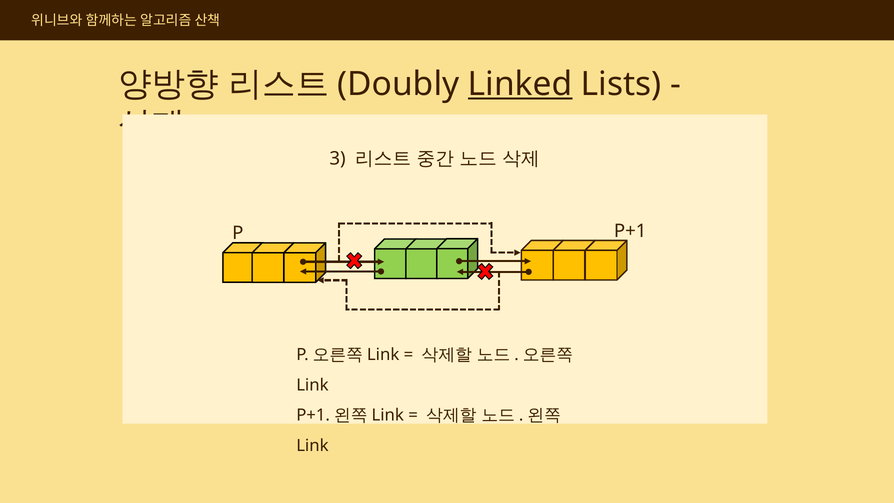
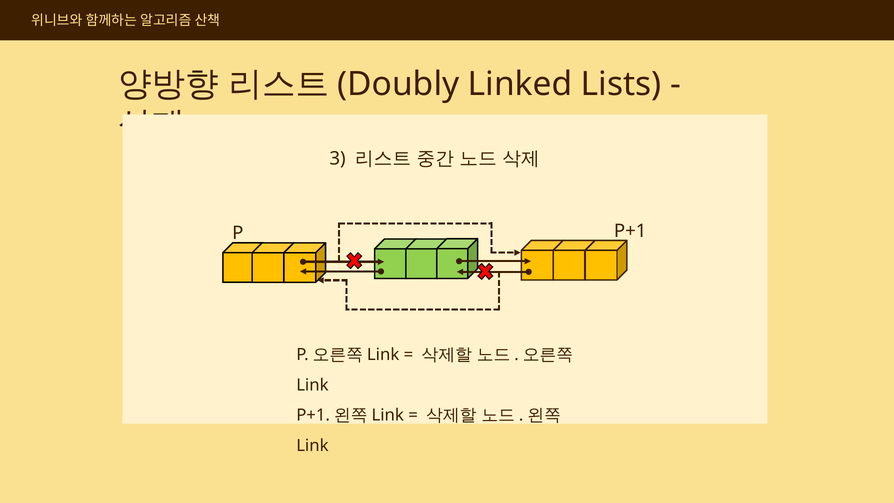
Linked underline: present -> none
